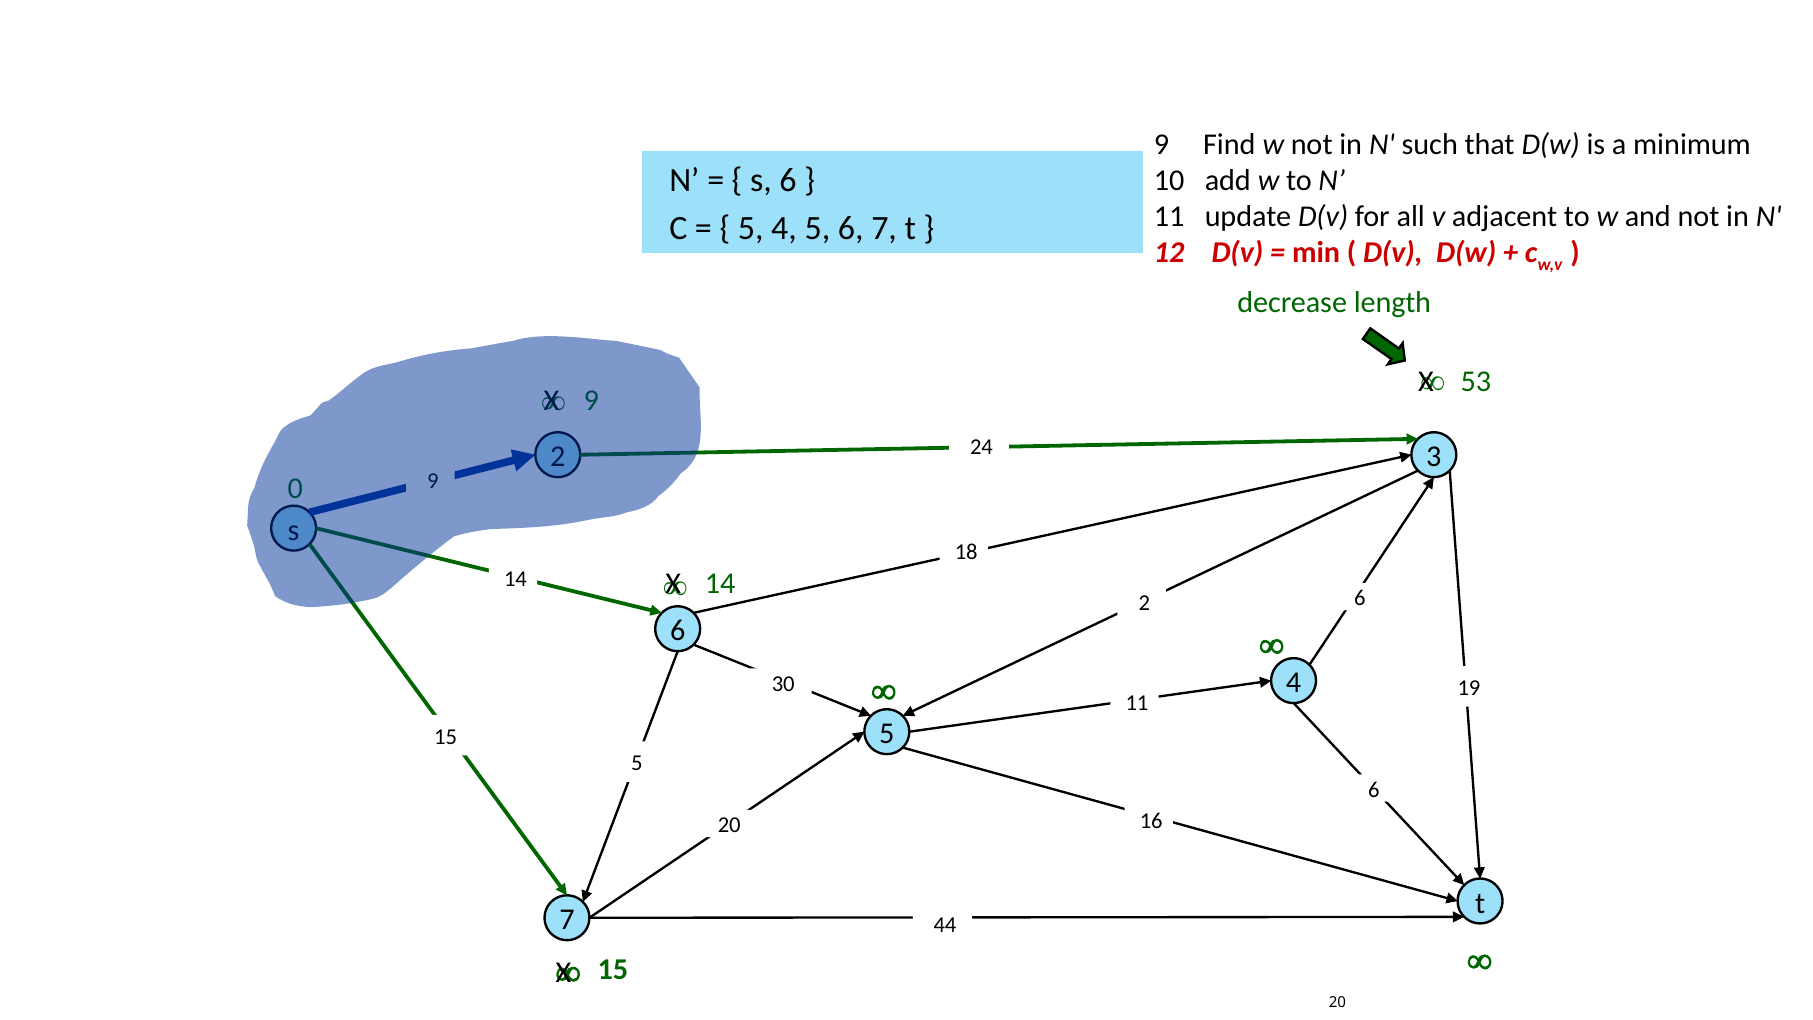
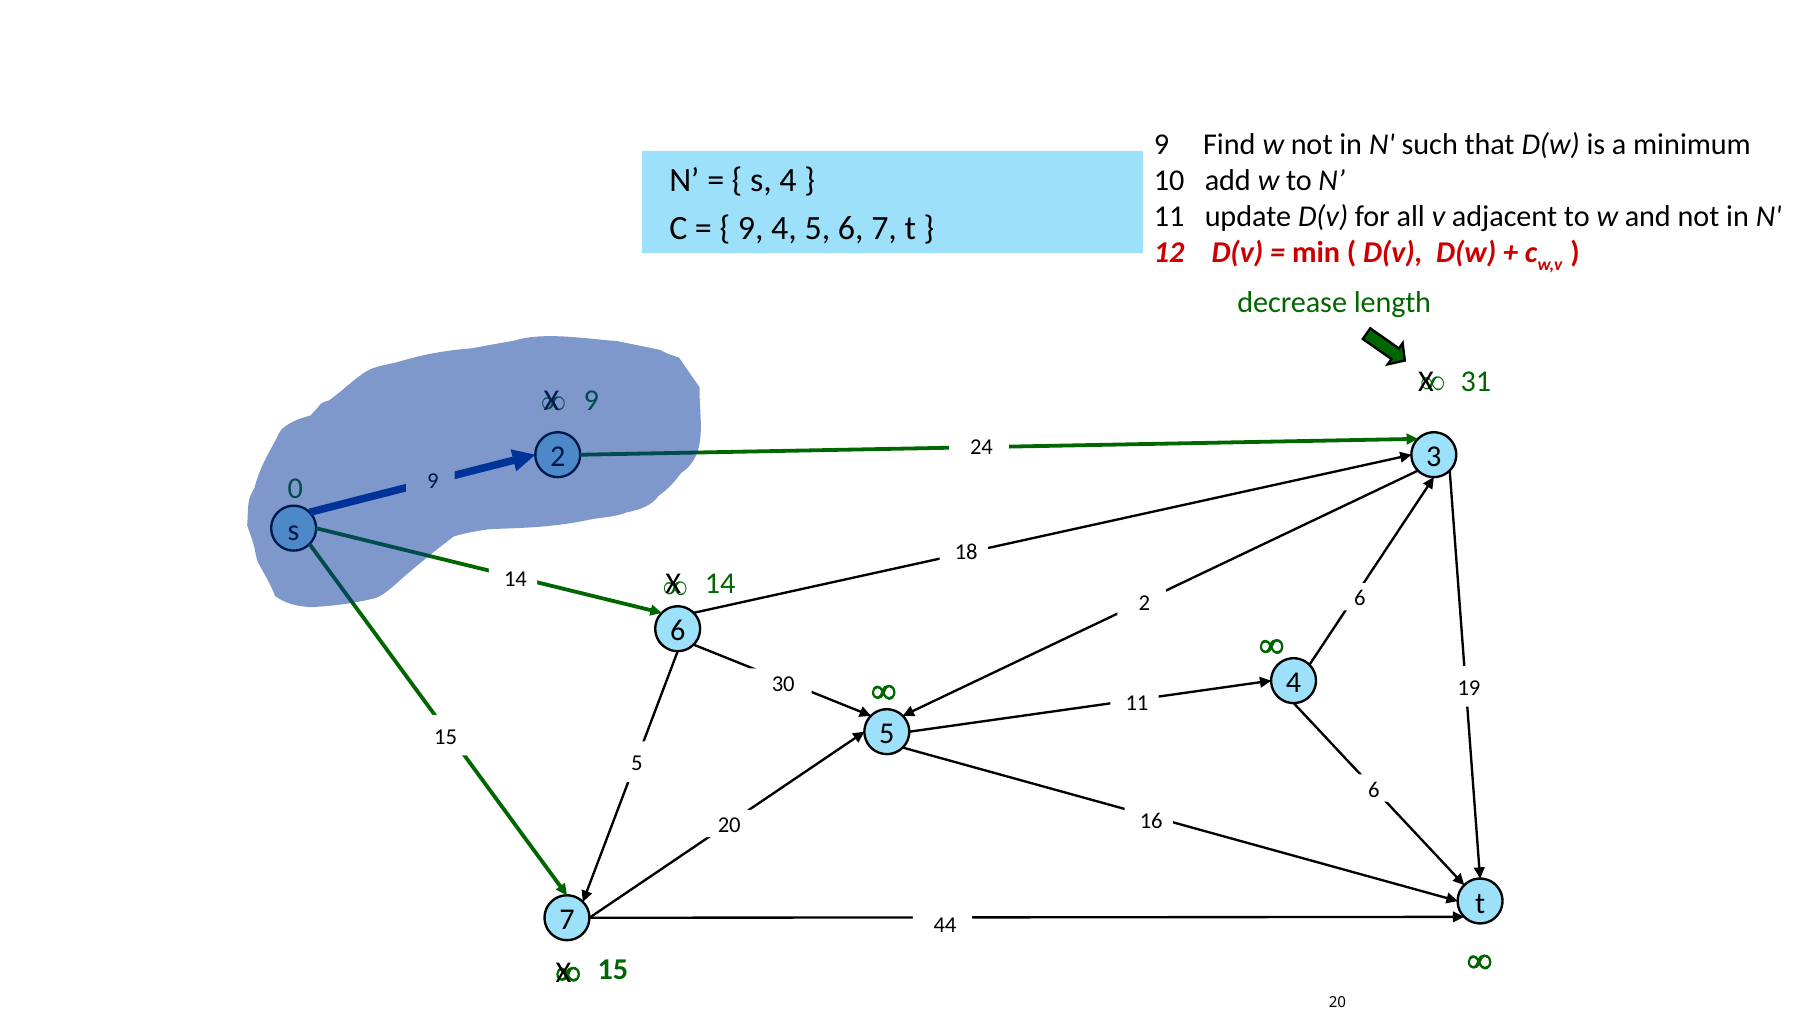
s 6: 6 -> 4
5 at (751, 228): 5 -> 9
53: 53 -> 31
